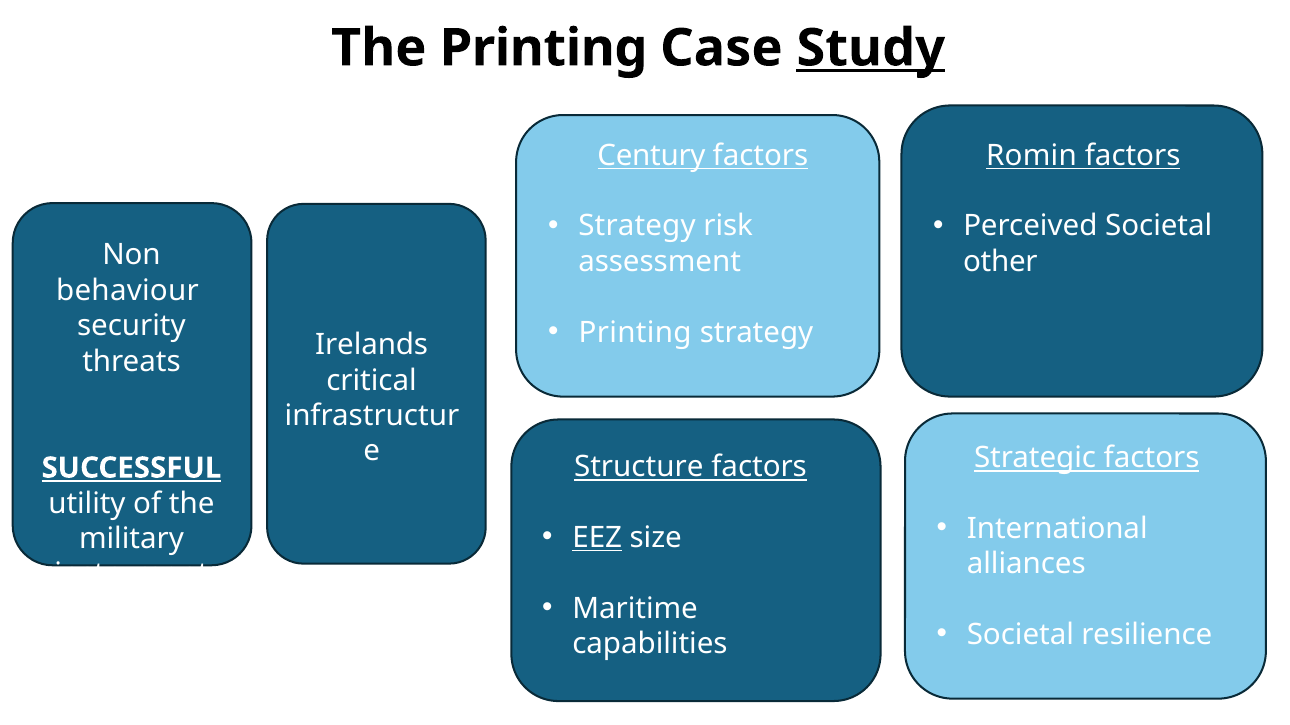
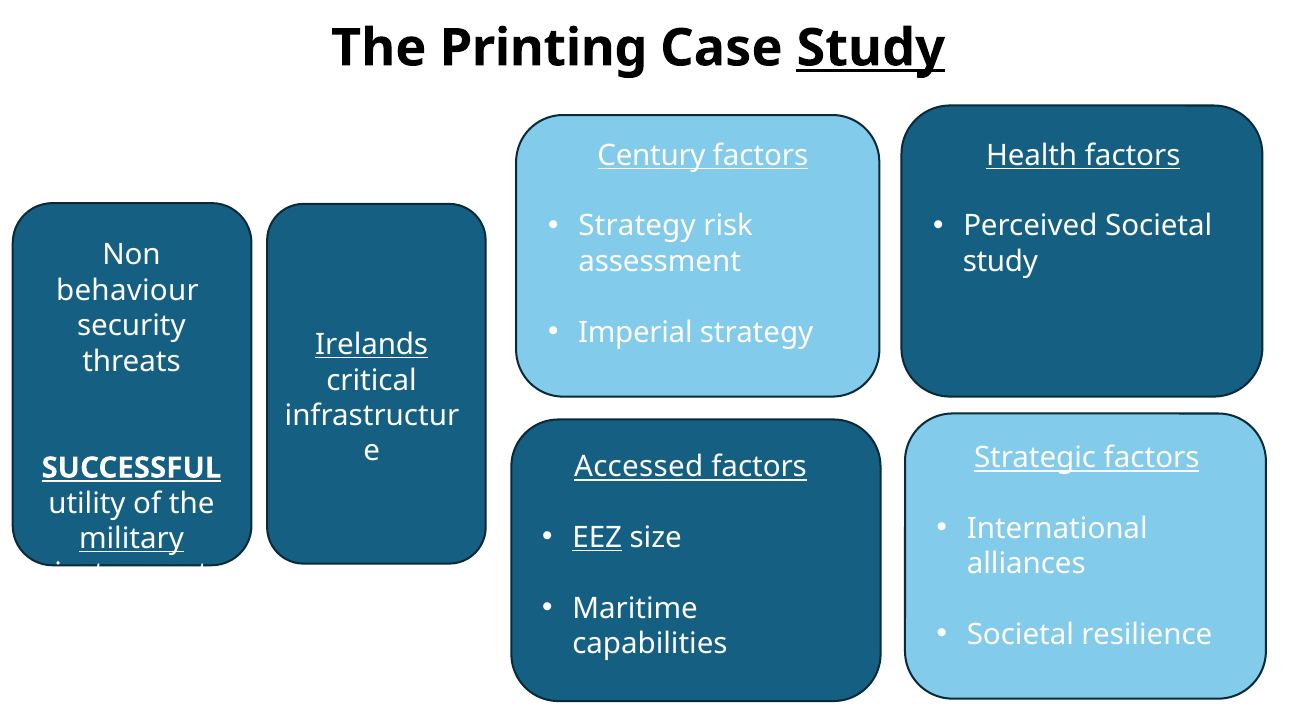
Romin: Romin -> Health
other at (1000, 262): other -> study
Printing at (635, 333): Printing -> Imperial
Irelands underline: none -> present
Structure: Structure -> Accessed
military underline: none -> present
